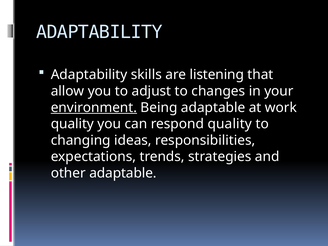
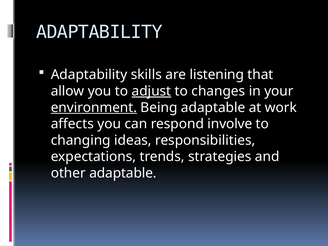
adjust underline: none -> present
quality at (72, 124): quality -> affects
respond quality: quality -> involve
